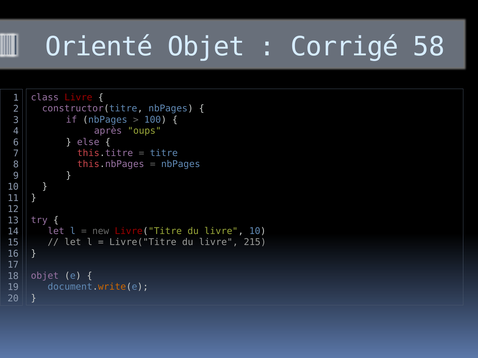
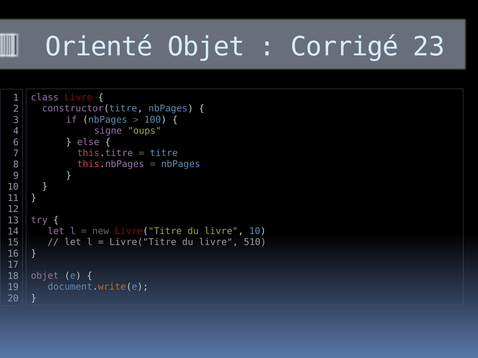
58: 58 -> 23
après: après -> signe
215: 215 -> 510
